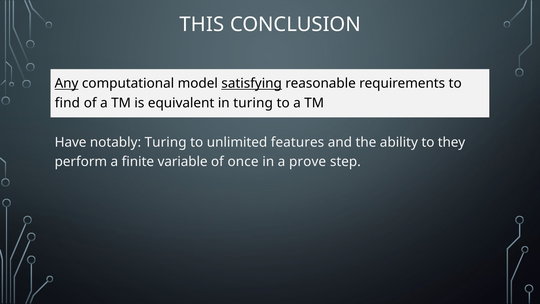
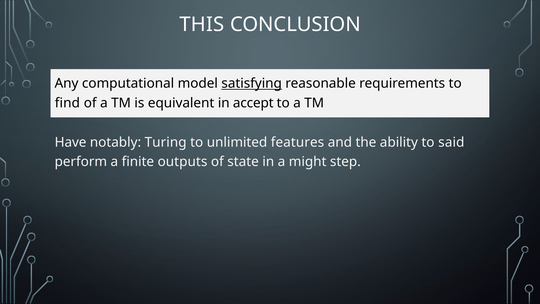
Any underline: present -> none
in turing: turing -> accept
they: they -> said
variable: variable -> outputs
once: once -> state
prove: prove -> might
